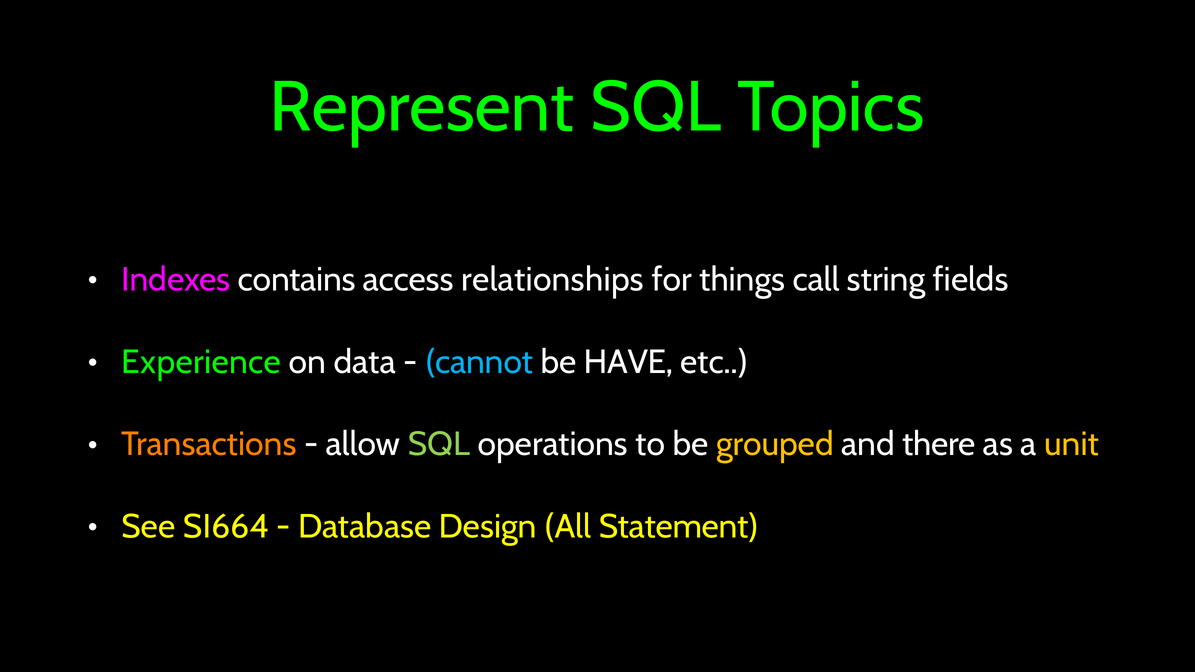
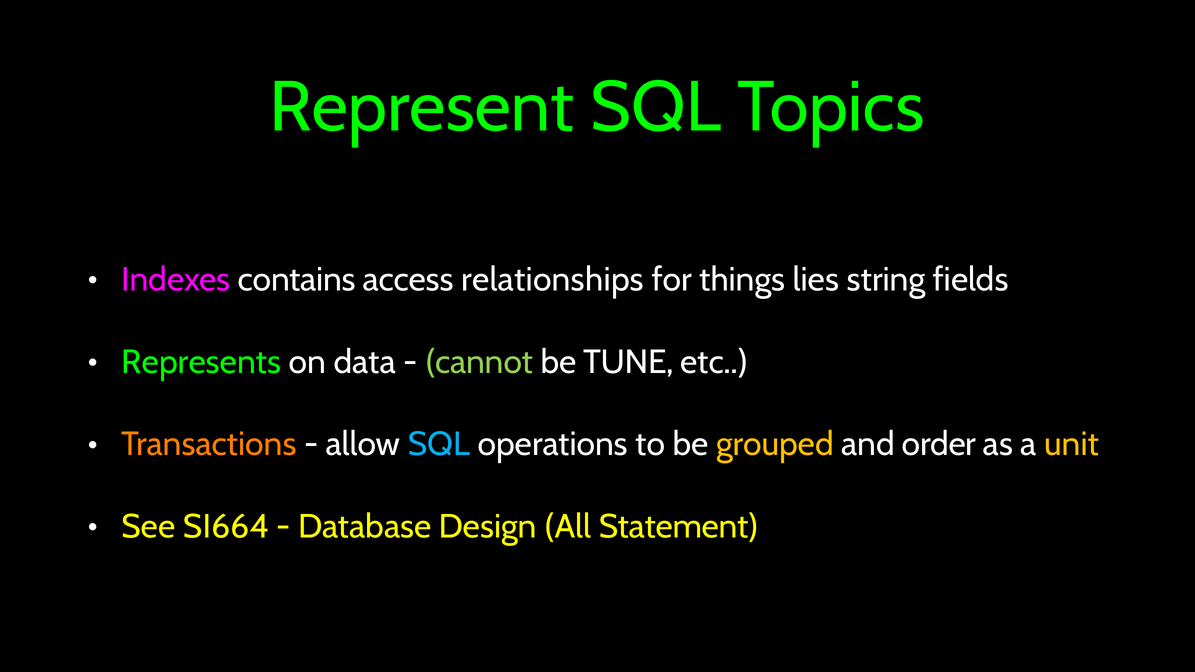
call: call -> lies
Experience: Experience -> Represents
cannot colour: light blue -> light green
HAVE: HAVE -> TUNE
SQL at (439, 444) colour: light green -> light blue
there: there -> order
